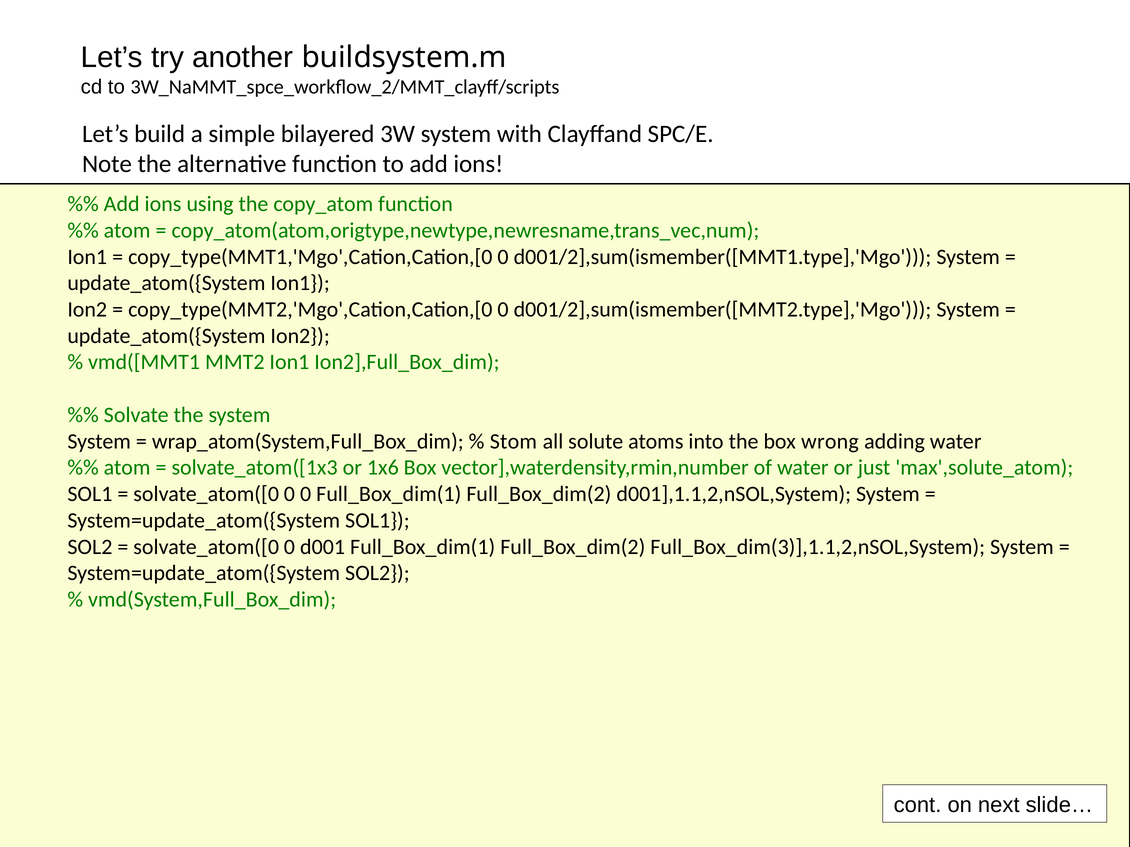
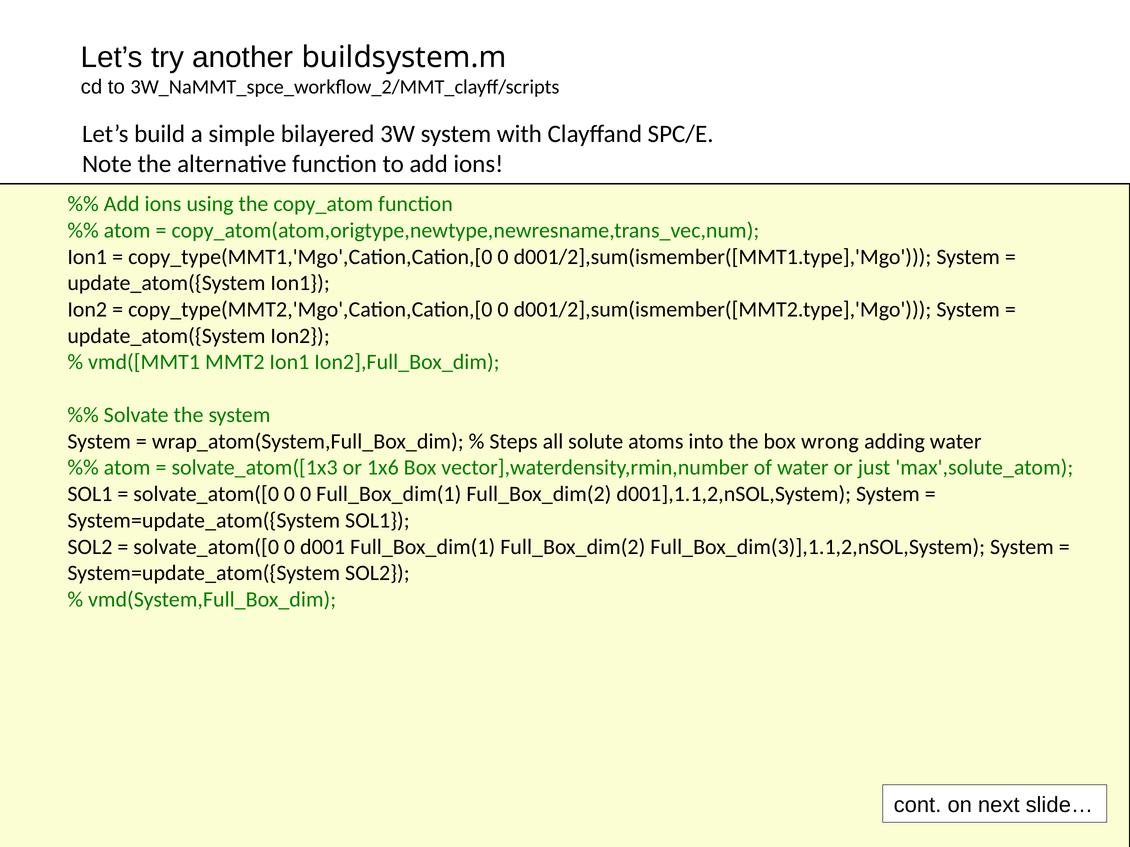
Stom: Stom -> Steps
